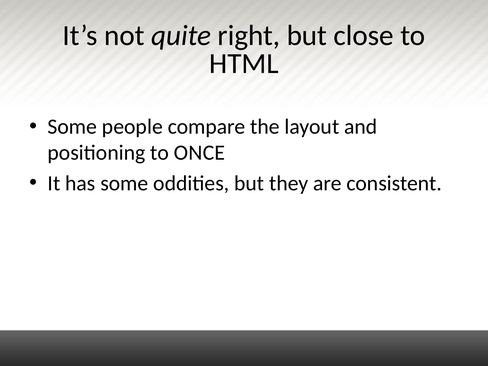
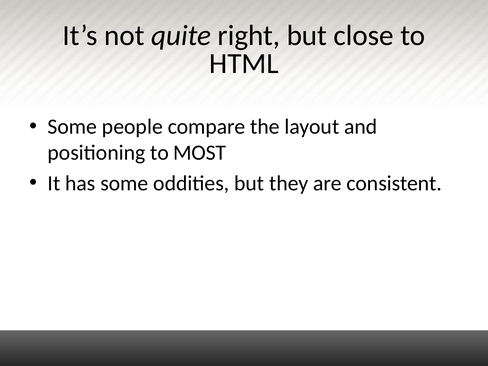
ONCE: ONCE -> MOST
